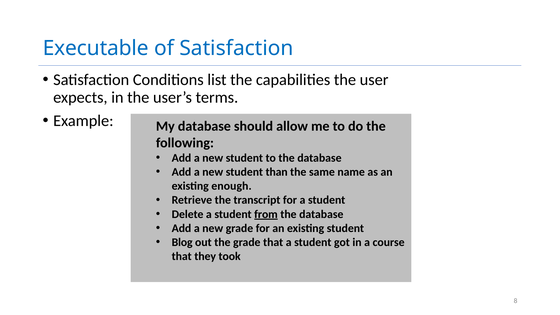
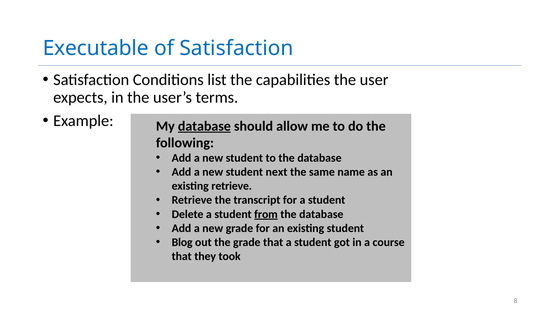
database at (204, 126) underline: none -> present
than: than -> next
existing enough: enough -> retrieve
